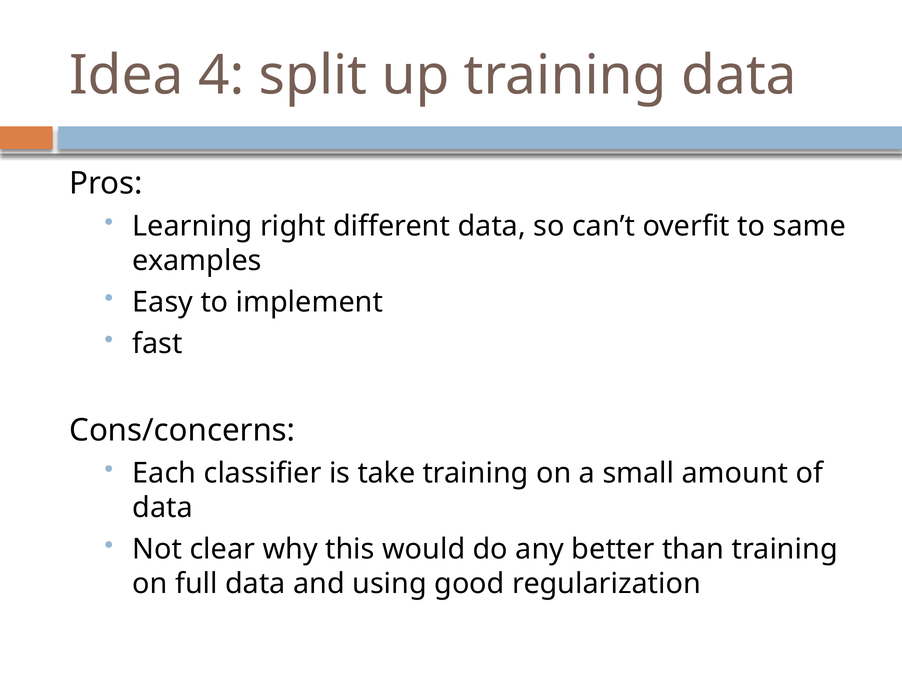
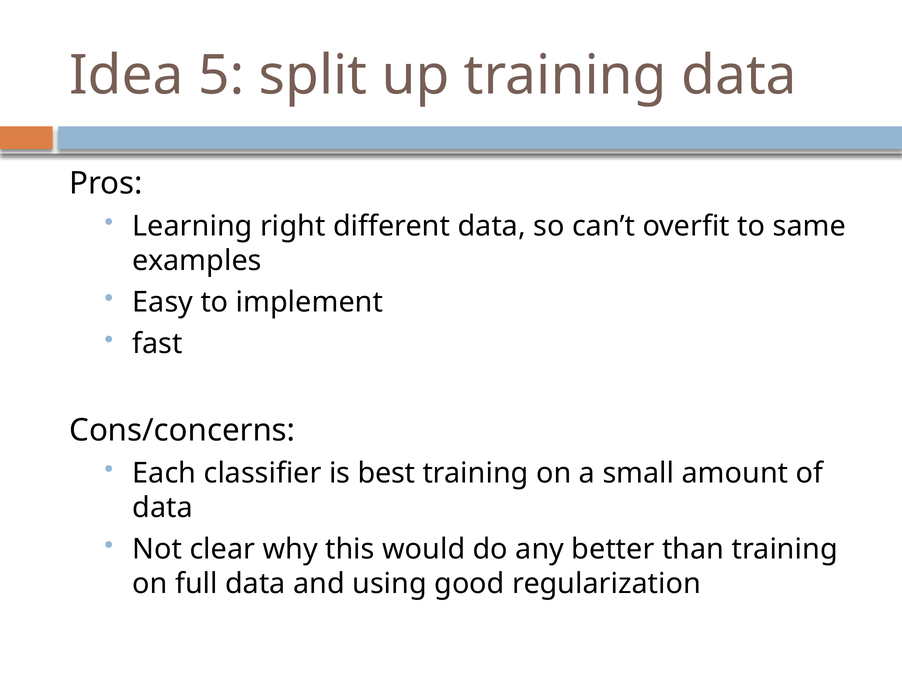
4: 4 -> 5
take: take -> best
